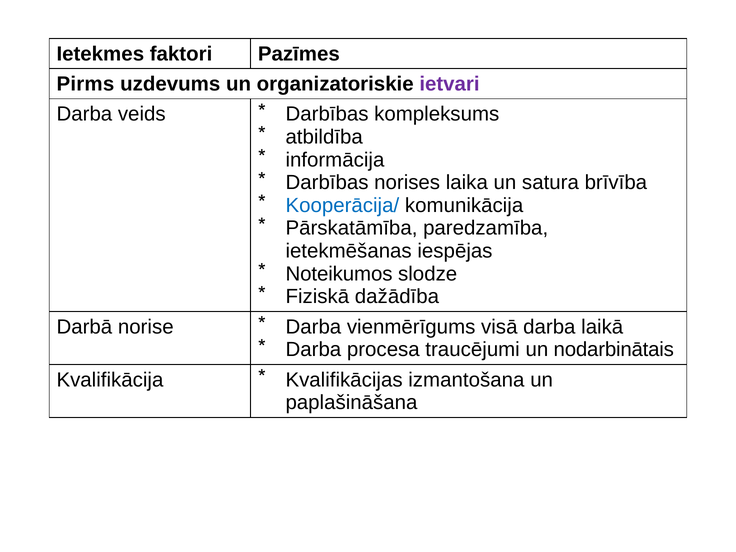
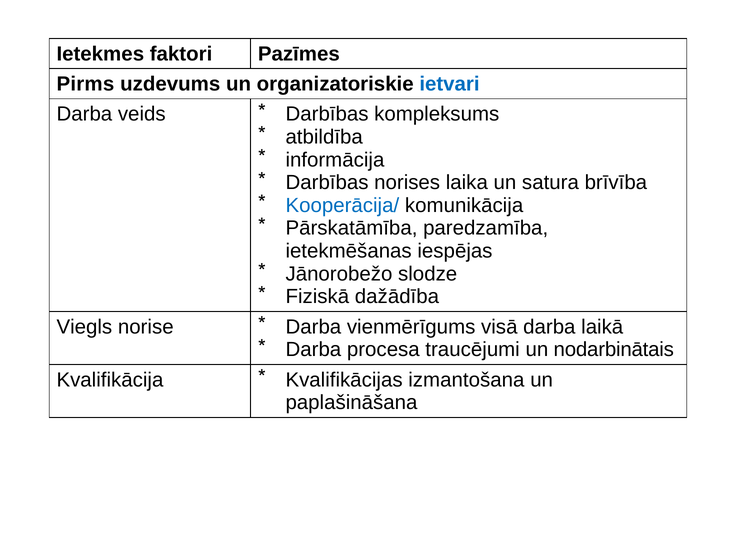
ietvari colour: purple -> blue
Noteikumos: Noteikumos -> Jānorobežo
Darbā: Darbā -> Viegls
